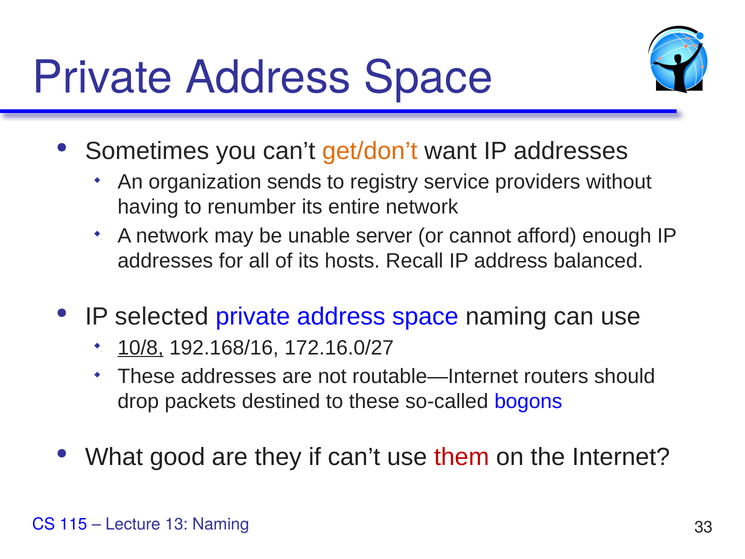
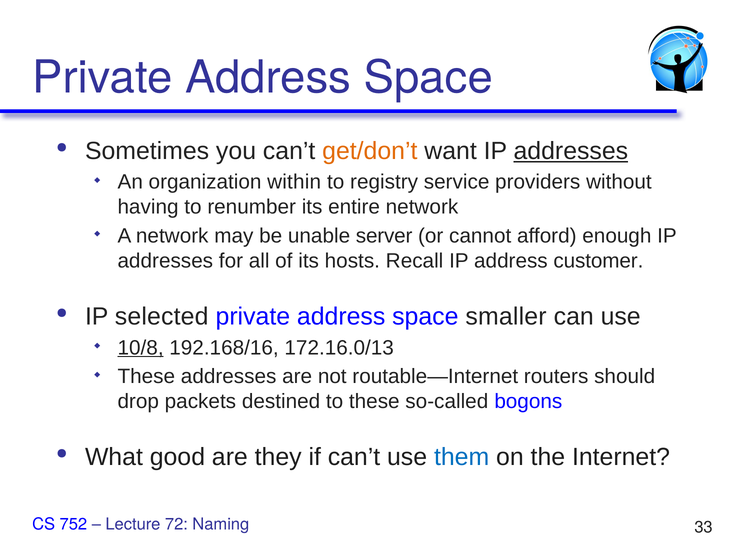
addresses at (571, 151) underline: none -> present
sends: sends -> within
balanced: balanced -> customer
space naming: naming -> smaller
172.16.0/27: 172.16.0/27 -> 172.16.0/13
them colour: red -> blue
115: 115 -> 752
13: 13 -> 72
